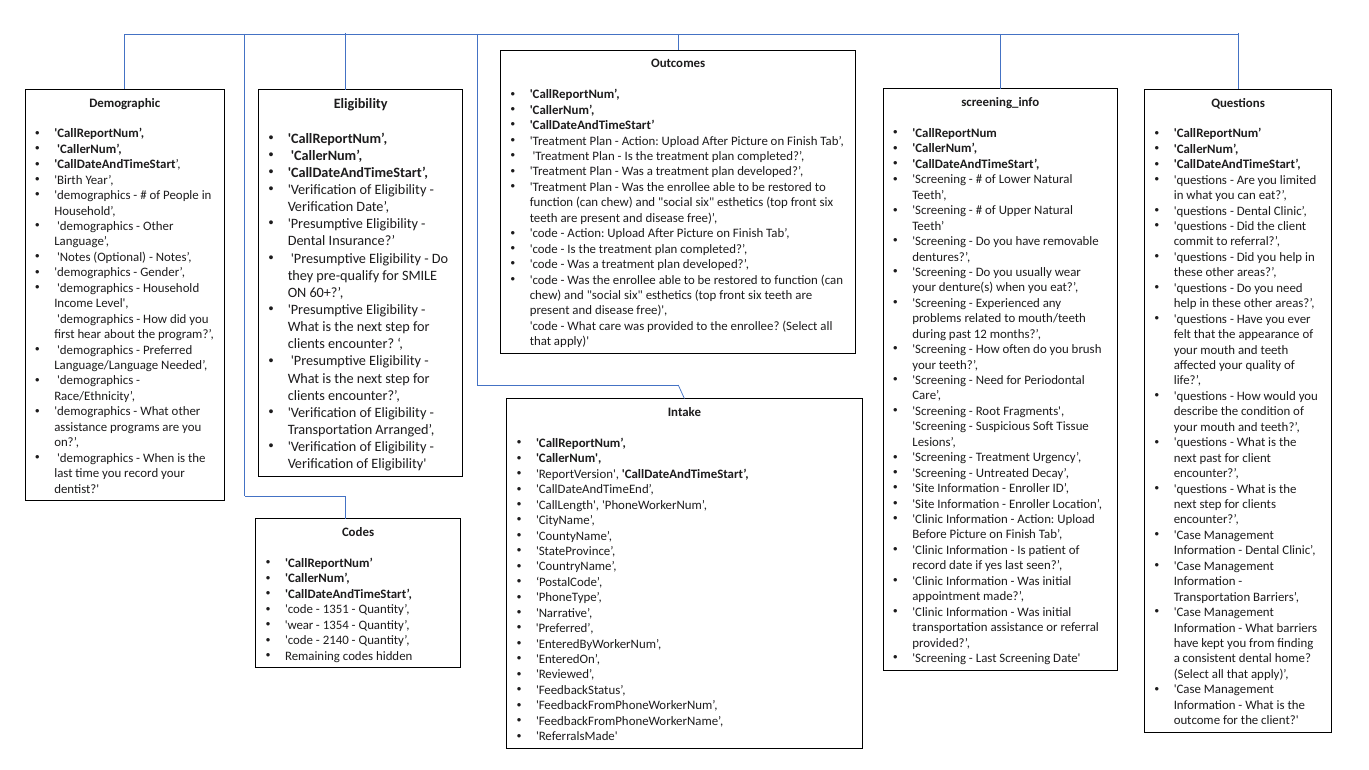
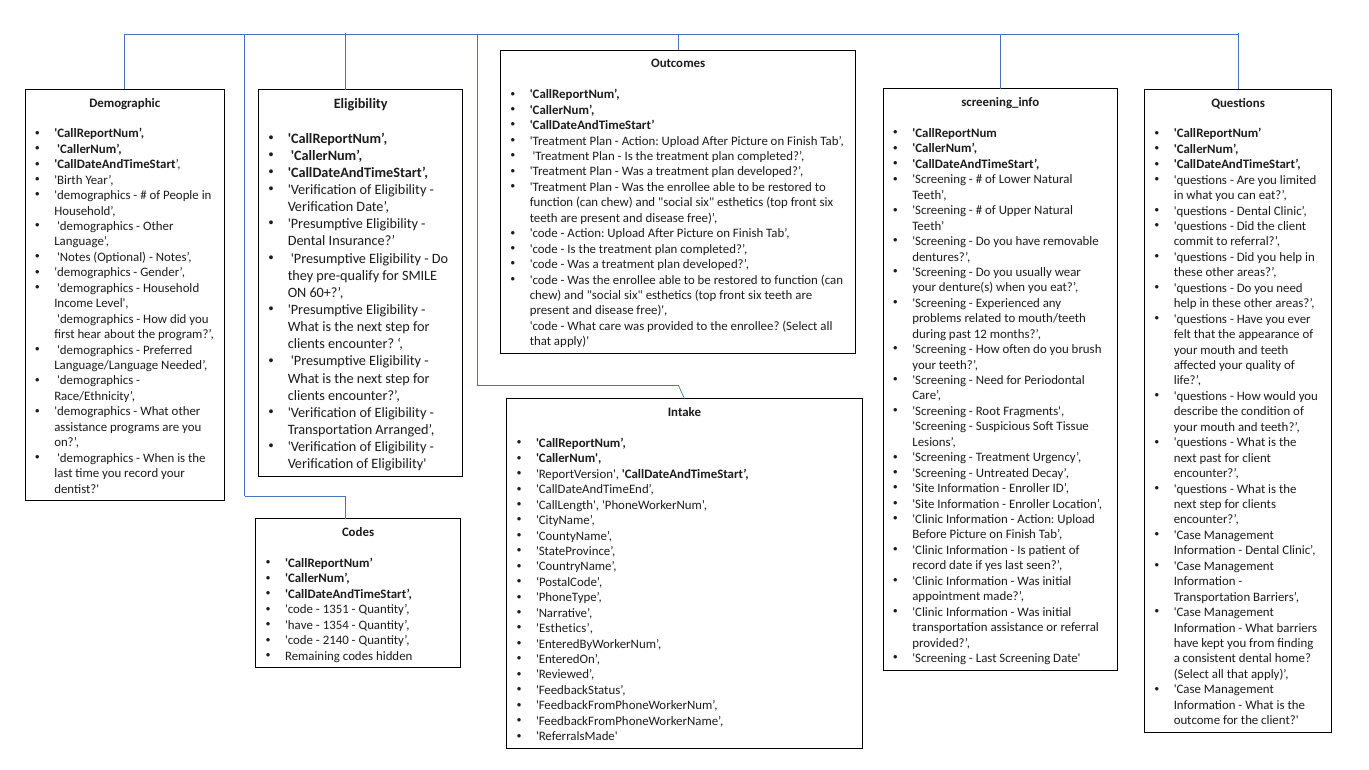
wear at (299, 625): wear -> have
Preferred at (565, 628): Preferred -> Esthetics
